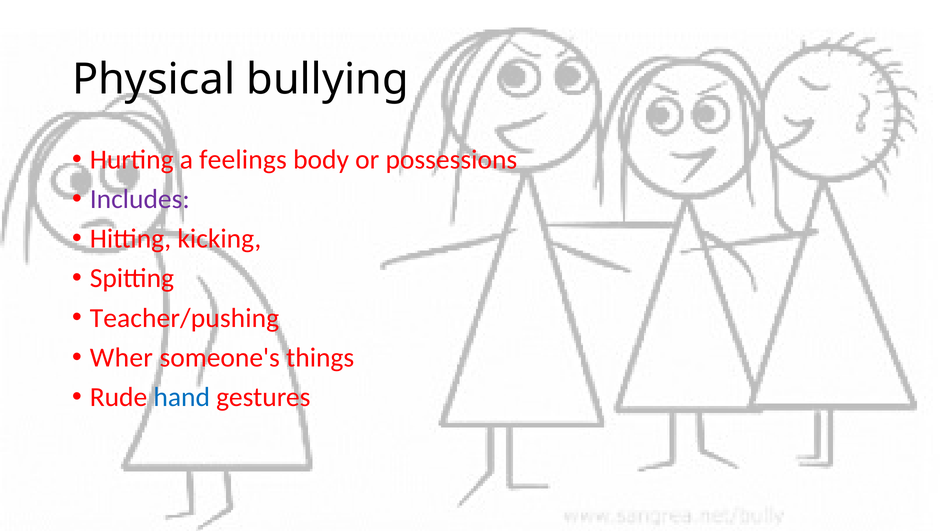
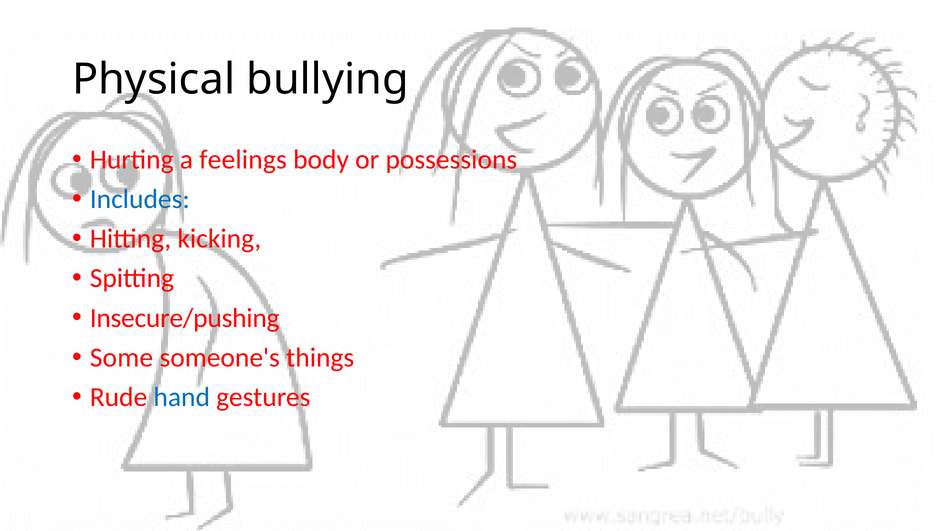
Includes colour: purple -> blue
Teacher/pushing: Teacher/pushing -> Insecure/pushing
Wher: Wher -> Some
